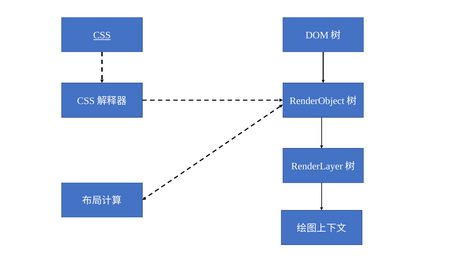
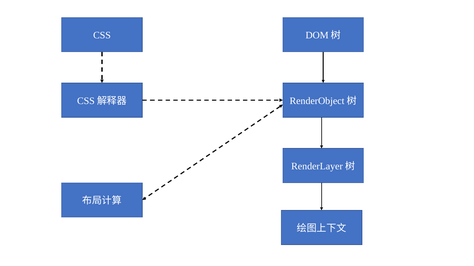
CSS underline: present -> none
